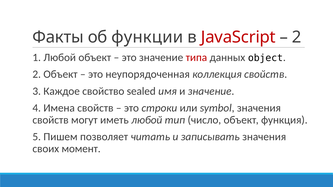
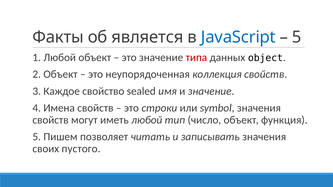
функции: функции -> является
JavaScript colour: red -> blue
2 at (297, 37): 2 -> 5
момент: момент -> пустого
